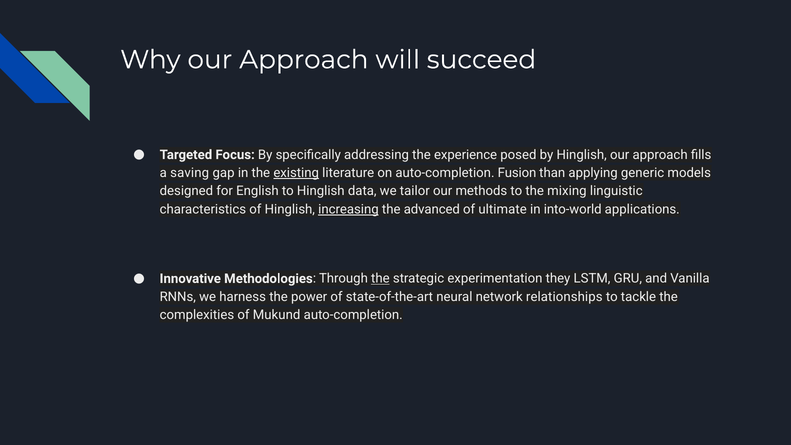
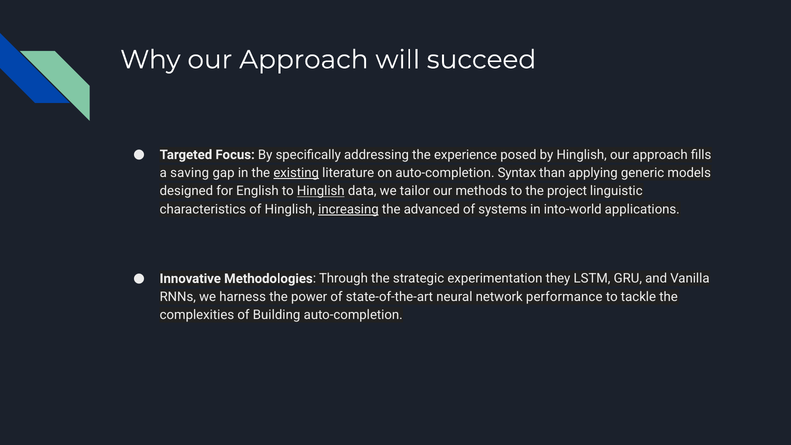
Fusion: Fusion -> Syntax
Hinglish at (321, 191) underline: none -> present
mixing: mixing -> project
ultimate: ultimate -> systems
the at (380, 279) underline: present -> none
relationships: relationships -> performance
Mukund: Mukund -> Building
